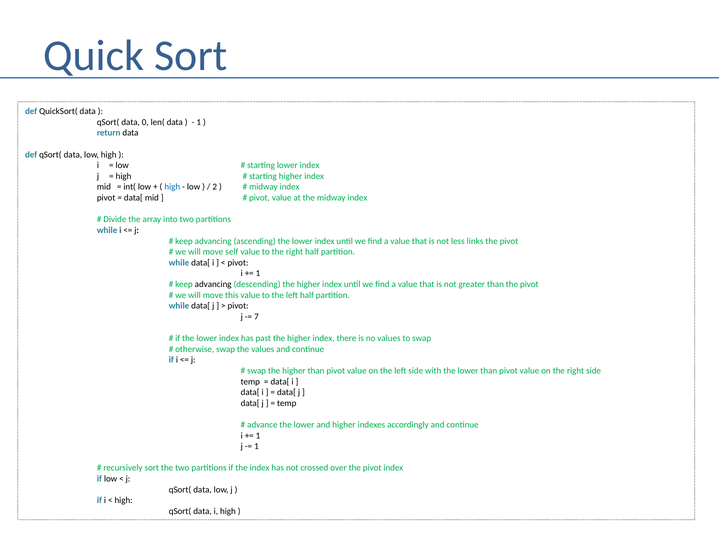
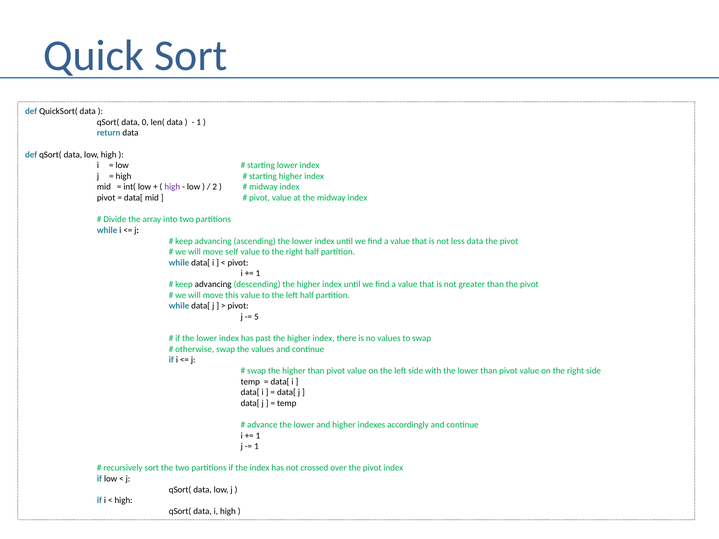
high at (172, 187) colour: blue -> purple
less links: links -> data
7: 7 -> 5
